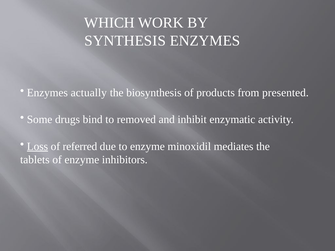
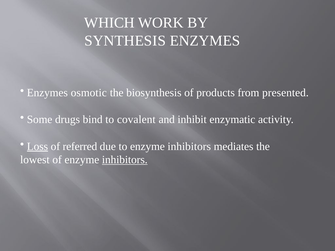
actually: actually -> osmotic
removed: removed -> covalent
to enzyme minoxidil: minoxidil -> inhibitors
tablets: tablets -> lowest
inhibitors at (125, 160) underline: none -> present
